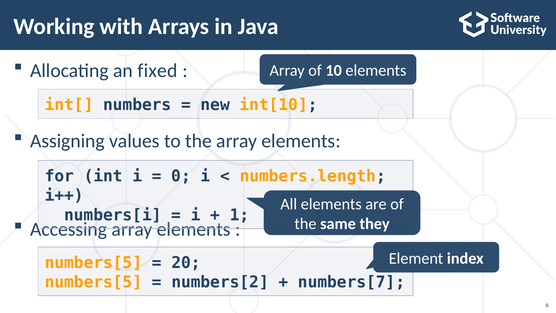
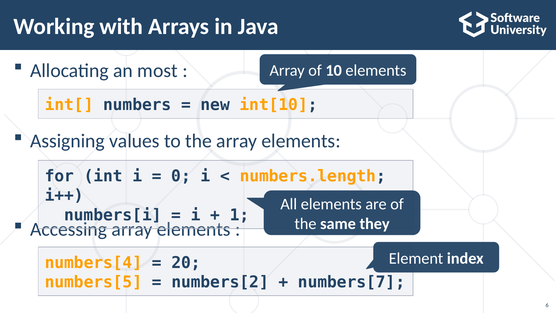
fixed: fixed -> most
numbers[5 at (93, 262): numbers[5 -> numbers[4
